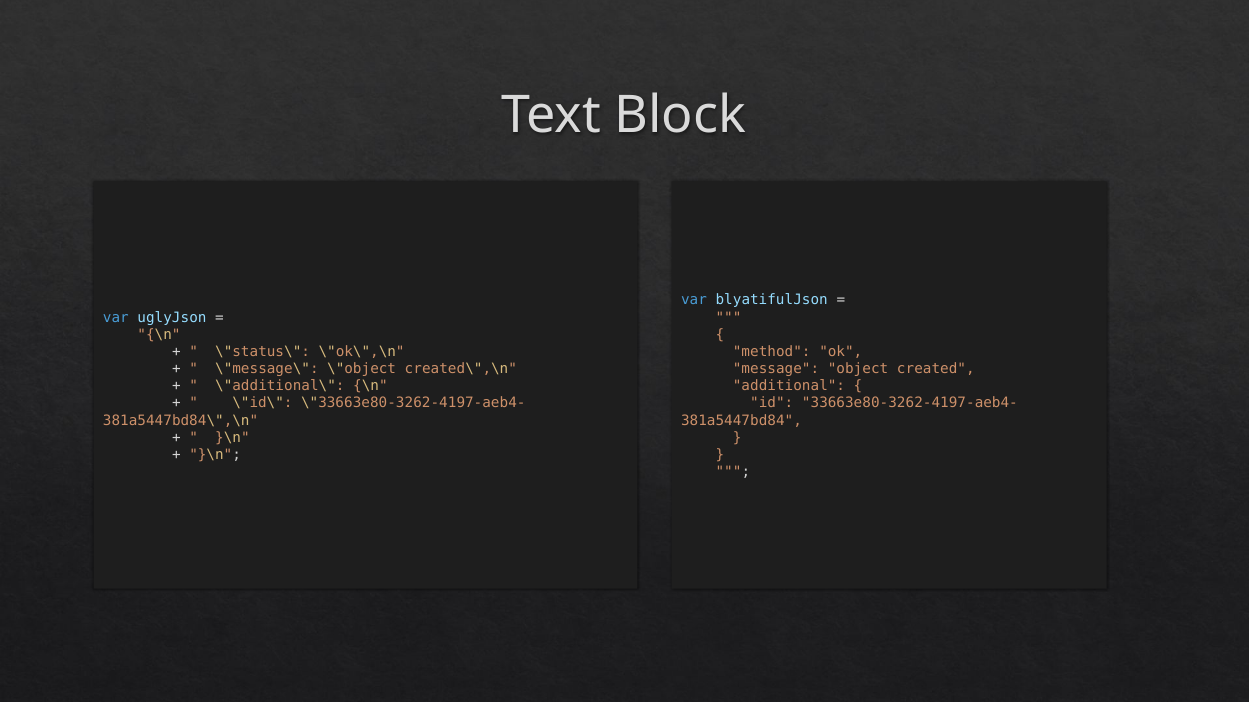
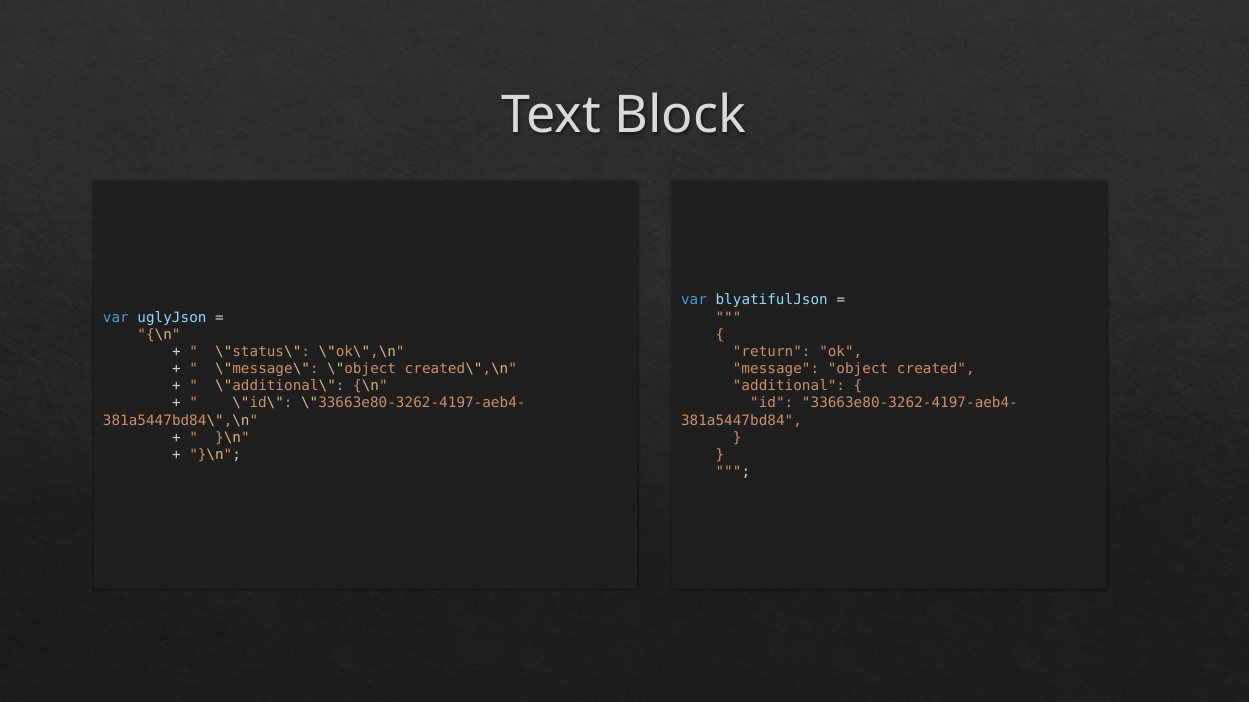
method: method -> return
